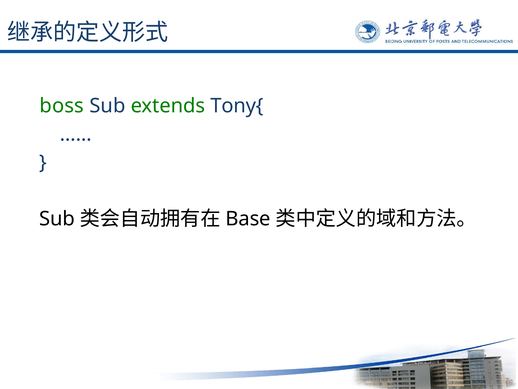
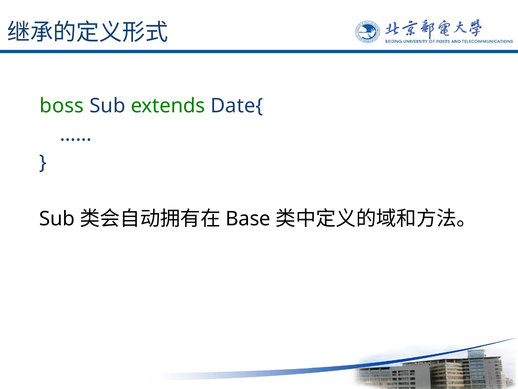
Tony{: Tony{ -> Date{
